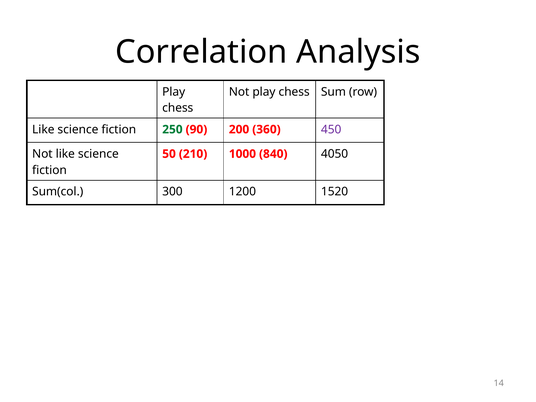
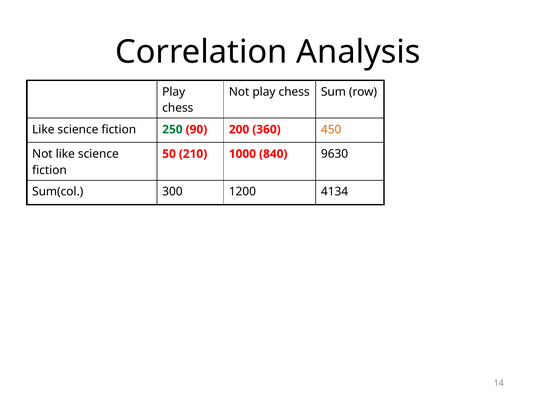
450 colour: purple -> orange
4050: 4050 -> 9630
1520: 1520 -> 4134
